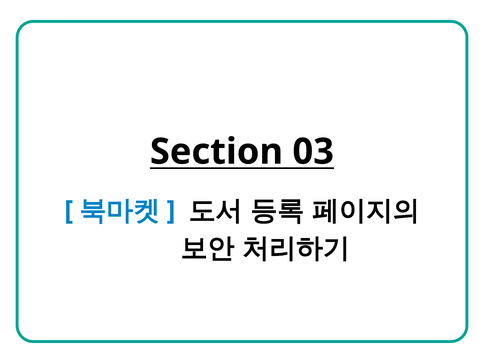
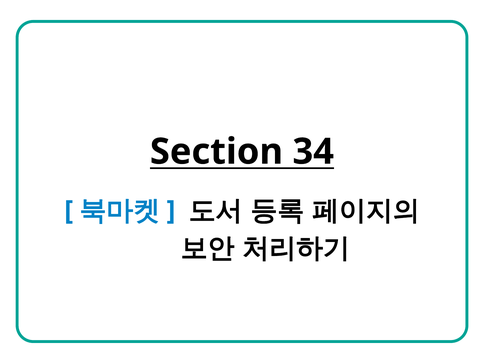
03: 03 -> 34
